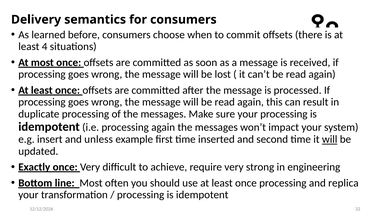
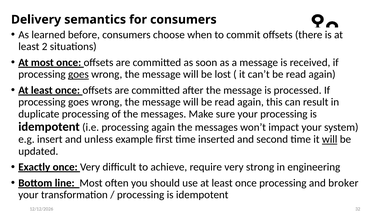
4: 4 -> 2
goes at (78, 74) underline: none -> present
replica: replica -> broker
